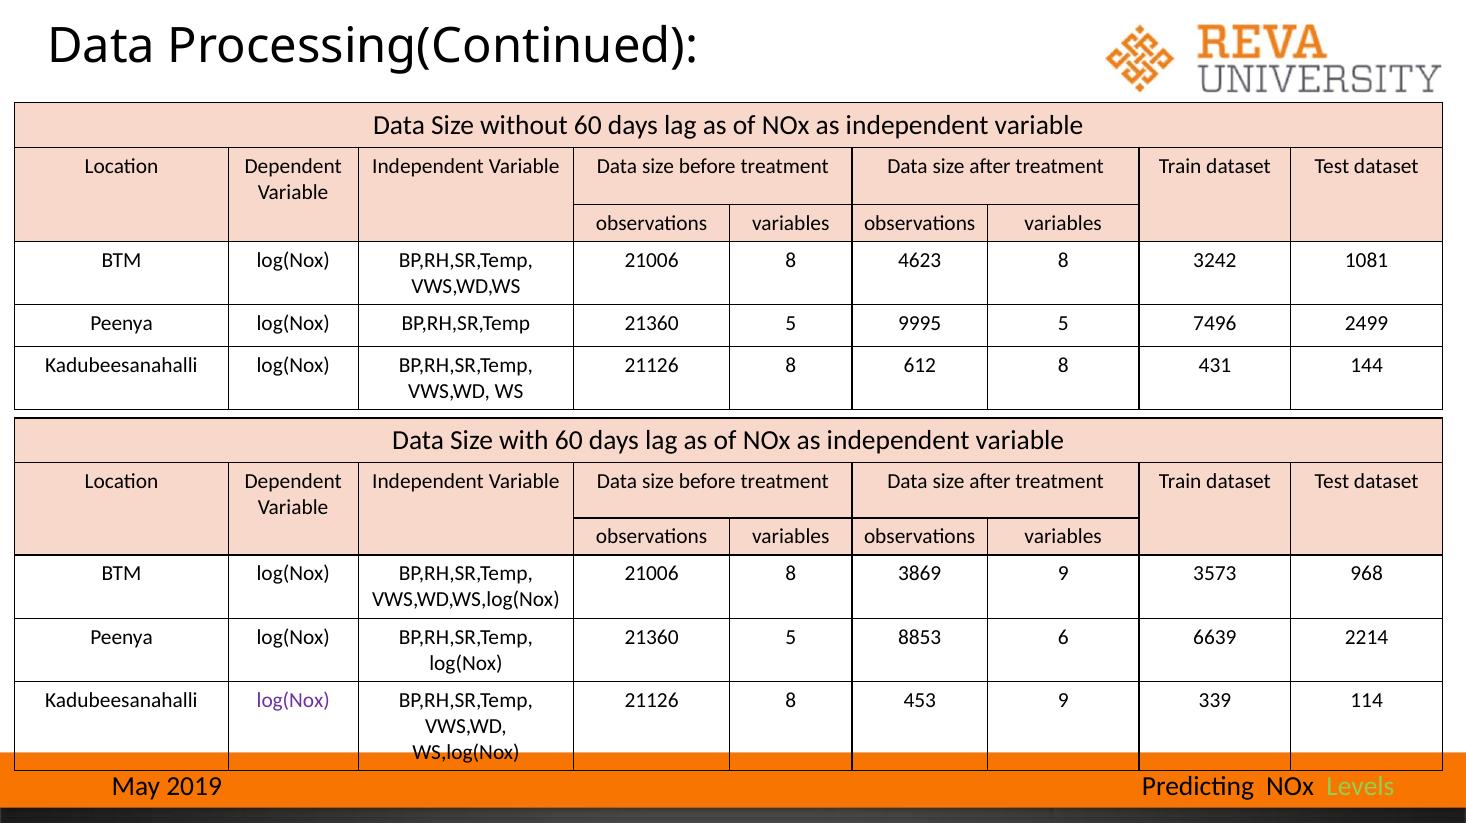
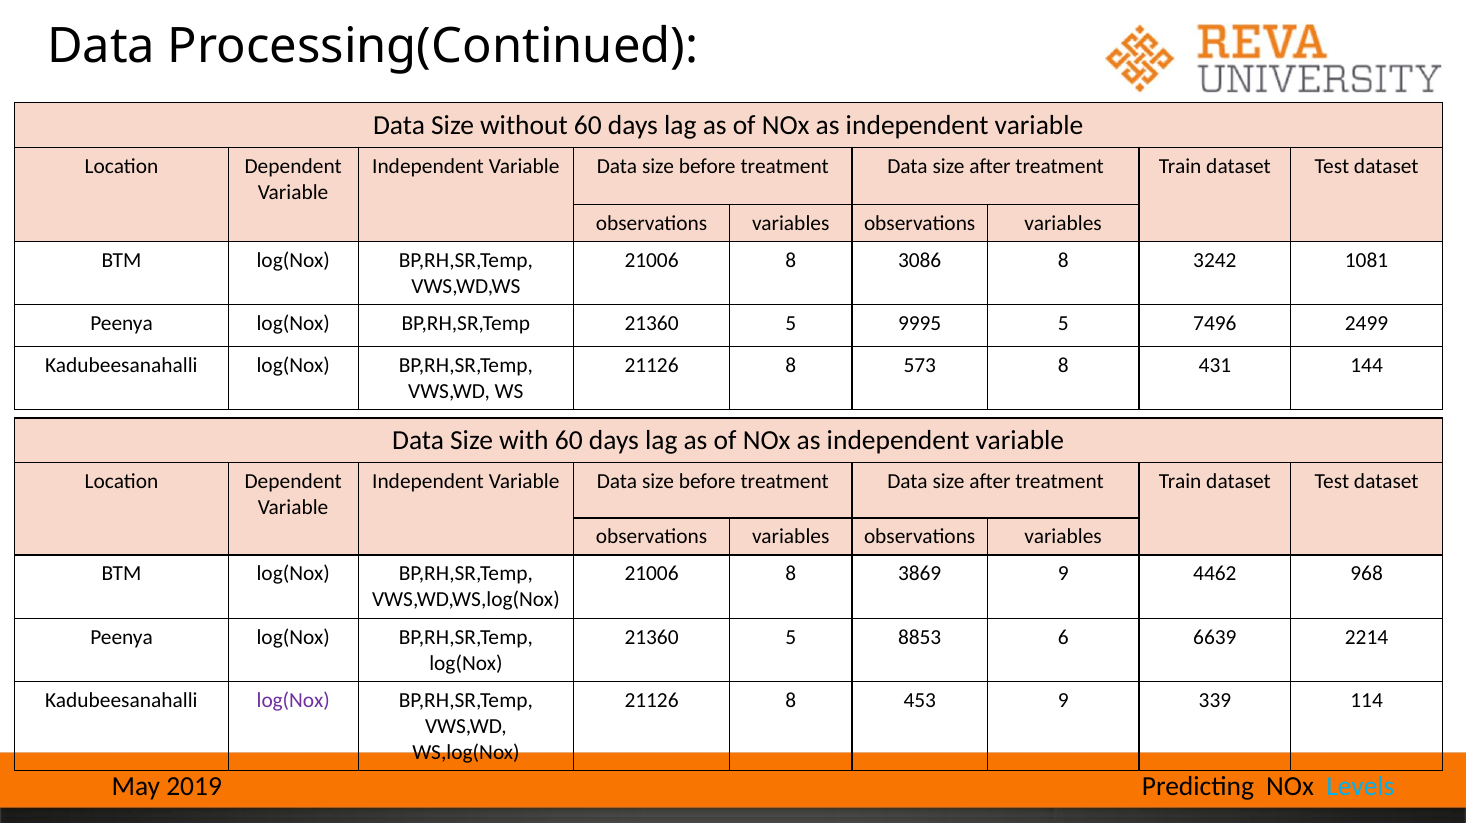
4623: 4623 -> 3086
612: 612 -> 573
3573: 3573 -> 4462
Levels colour: light green -> light blue
